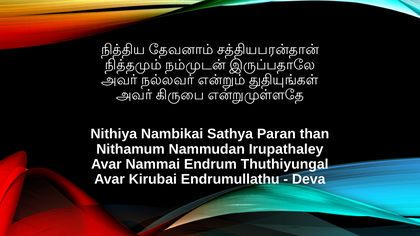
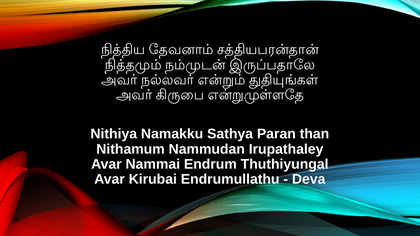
Nambikai: Nambikai -> Namakku
